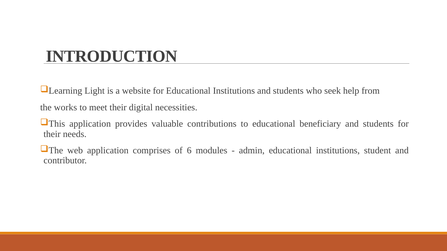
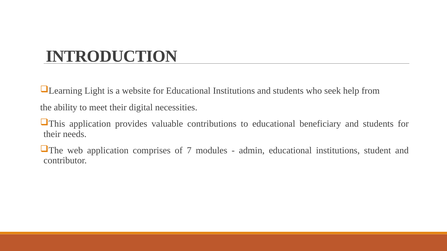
works: works -> ability
6: 6 -> 7
